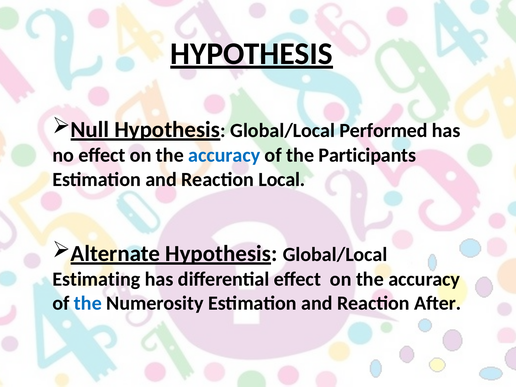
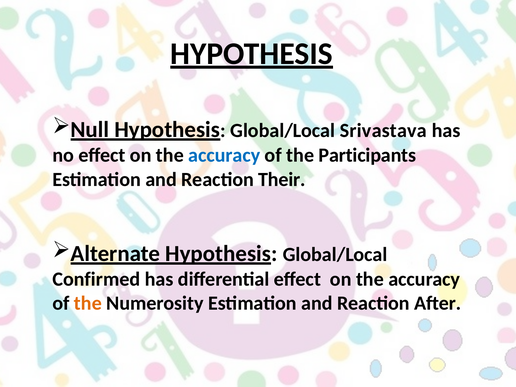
Performed: Performed -> Srivastava
Local: Local -> Their
Estimating: Estimating -> Confirmed
the at (88, 303) colour: blue -> orange
